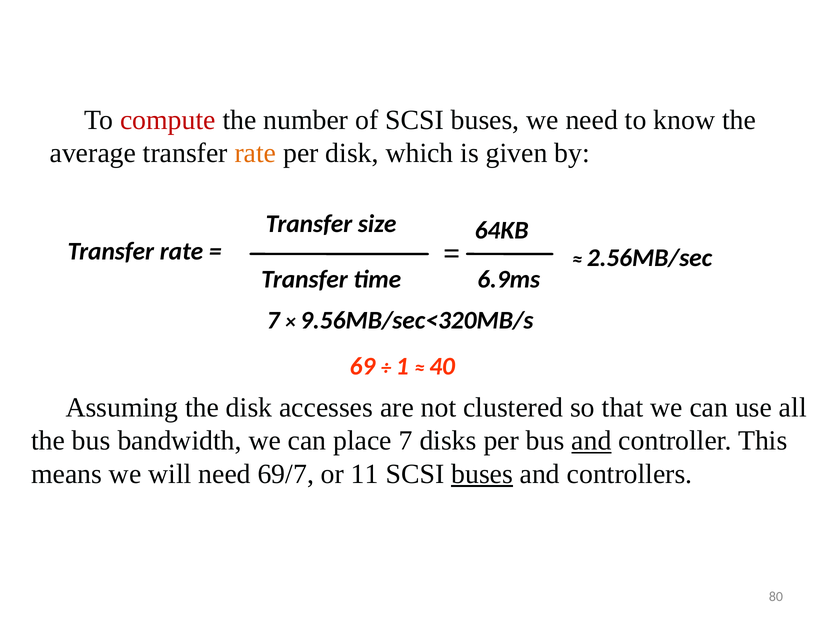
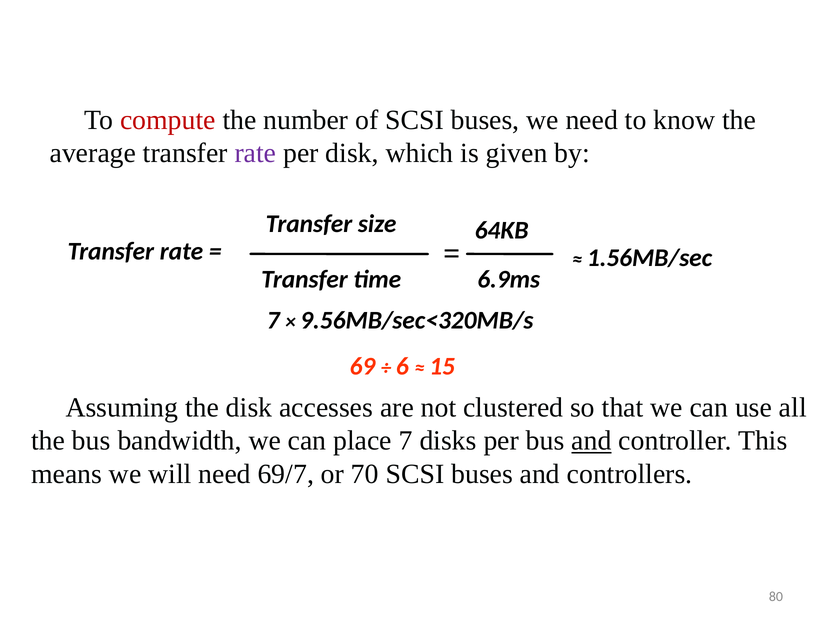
rate at (255, 153) colour: orange -> purple
2.56MB/sec: 2.56MB/sec -> 1.56MB/sec
1: 1 -> 6
40: 40 -> 15
11: 11 -> 70
buses at (482, 474) underline: present -> none
